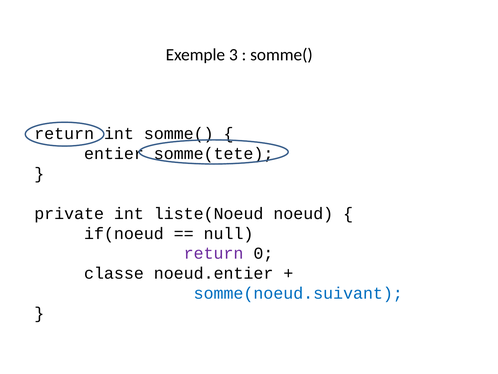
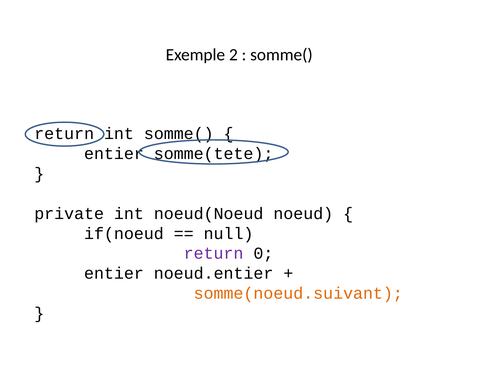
3: 3 -> 2
liste(Noeud: liste(Noeud -> noeud(Noeud
classe at (114, 273): classe -> entier
somme(noeud.suivant colour: blue -> orange
